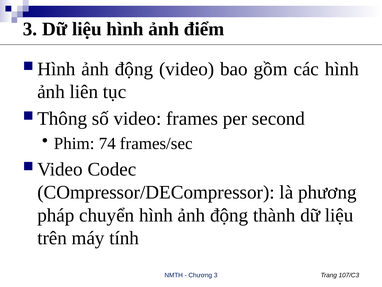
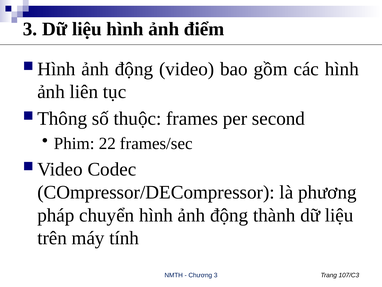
số video: video -> thuộc
74: 74 -> 22
